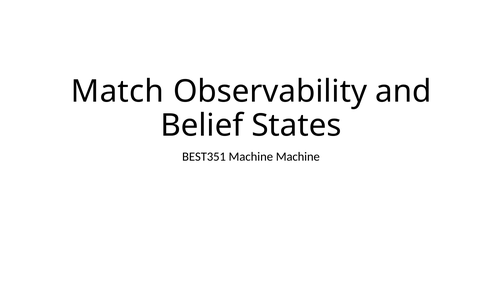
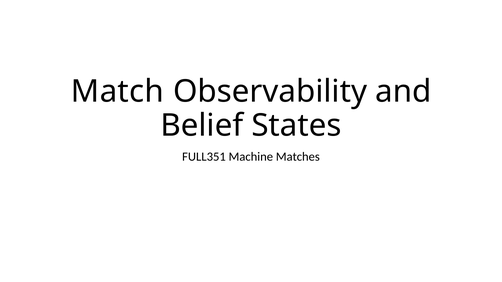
BEST351: BEST351 -> FULL351
Machine Machine: Machine -> Matches
